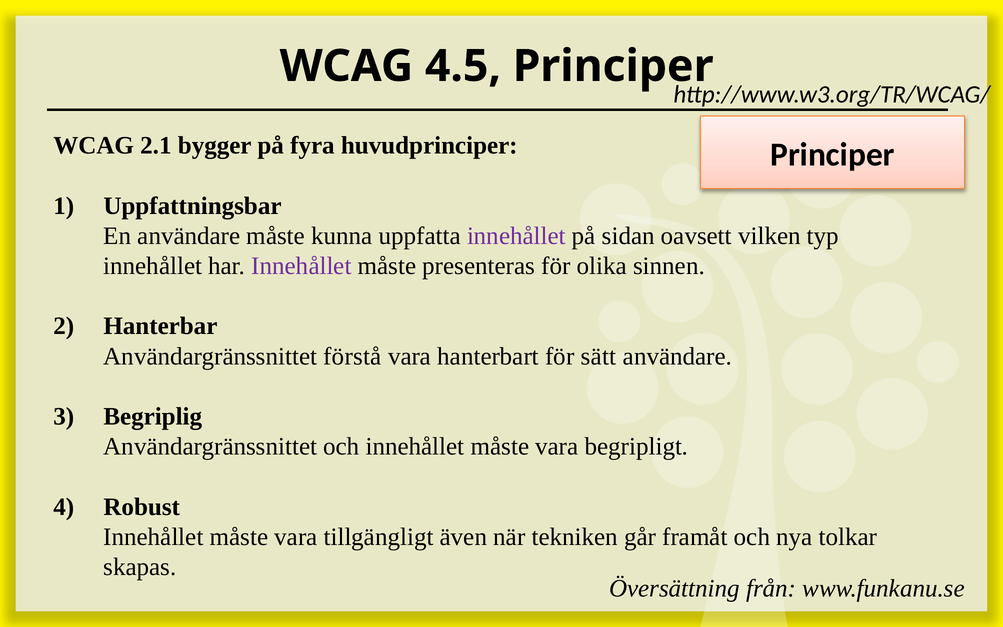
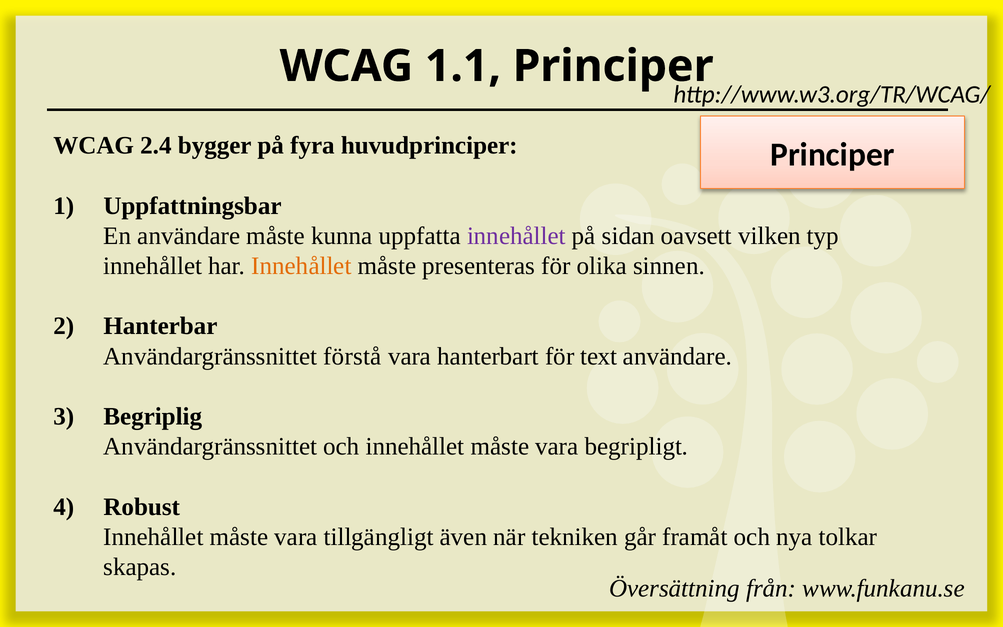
4.5: 4.5 -> 1.1
2.1: 2.1 -> 2.4
Innehållet at (302, 266) colour: purple -> orange
sätt: sätt -> text
